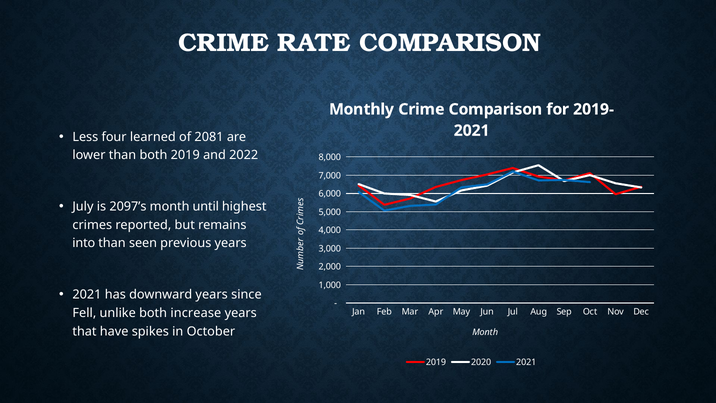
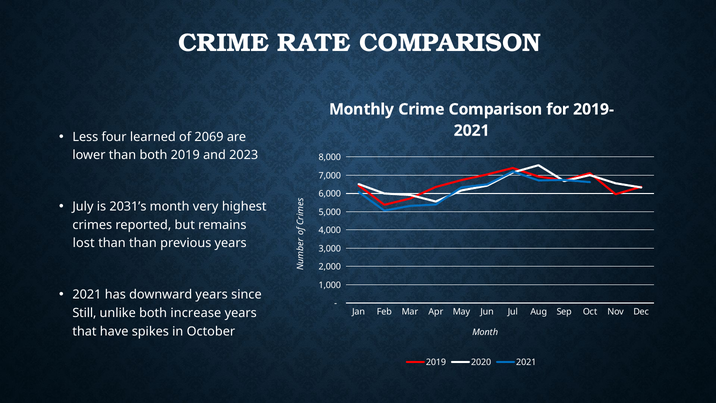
2081: 2081 -> 2069
2022: 2022 -> 2023
2097’s: 2097’s -> 2031’s
until: until -> very
into: into -> lost
than seen: seen -> than
Fell: Fell -> Still
